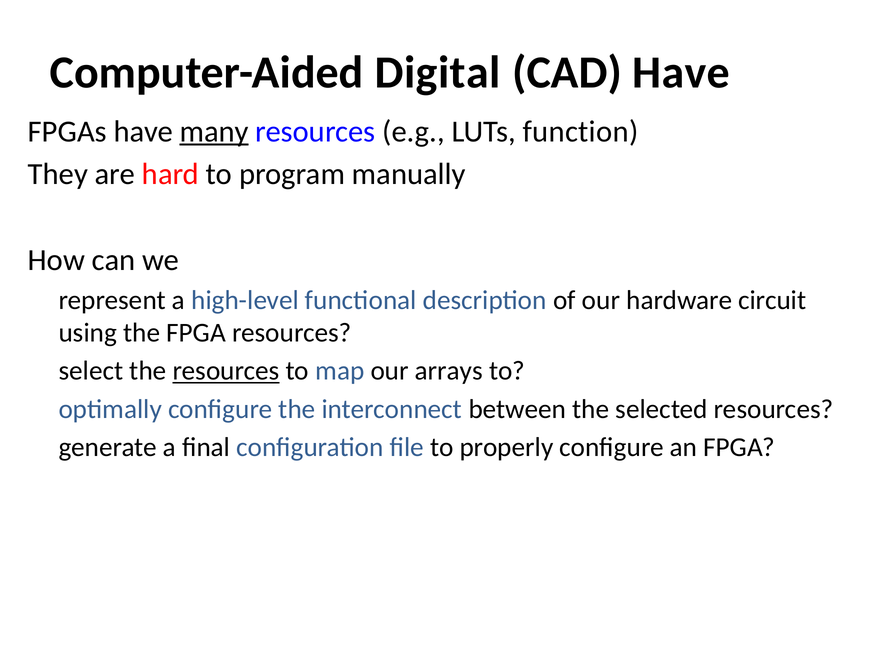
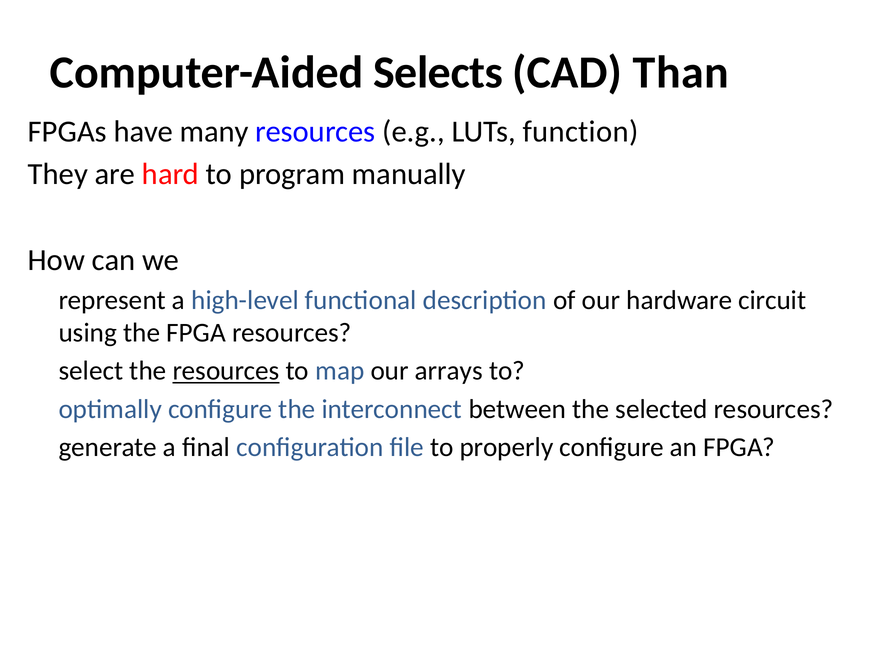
Digital: Digital -> Selects
CAD Have: Have -> Than
many underline: present -> none
